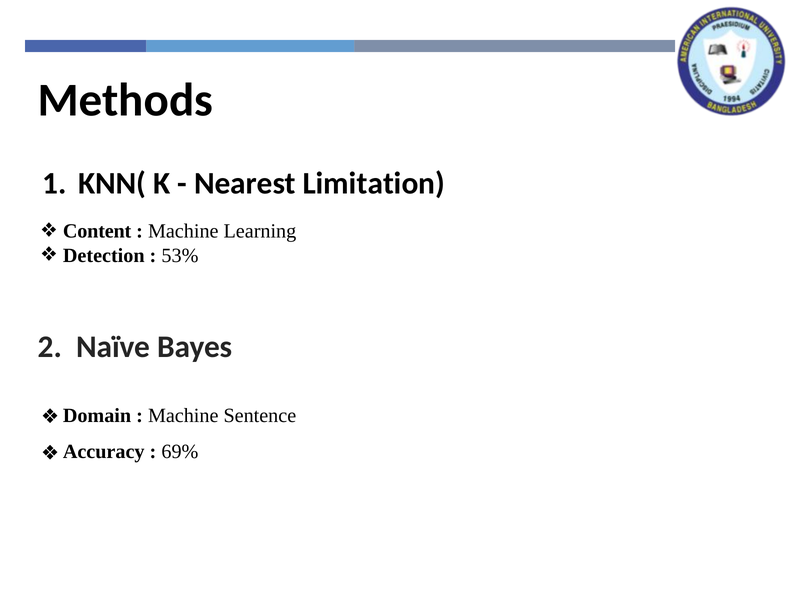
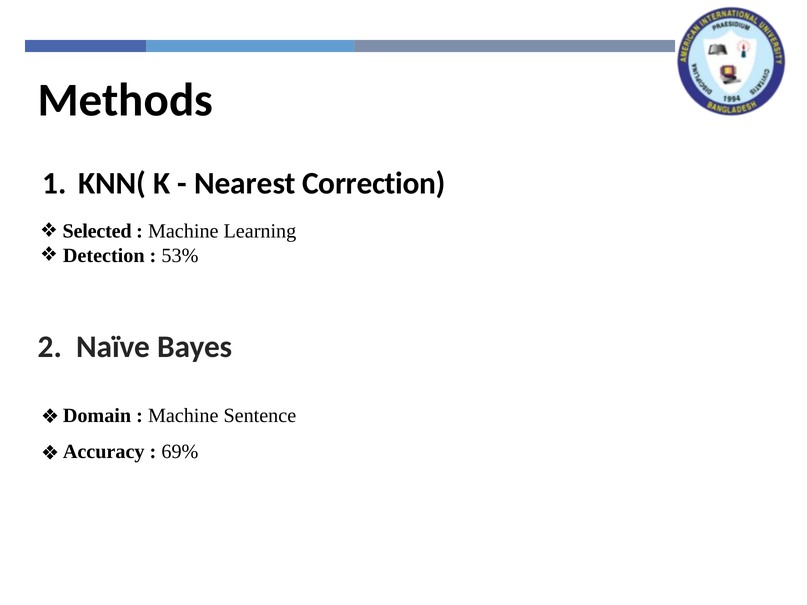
Limitation: Limitation -> Correction
Content: Content -> Selected
